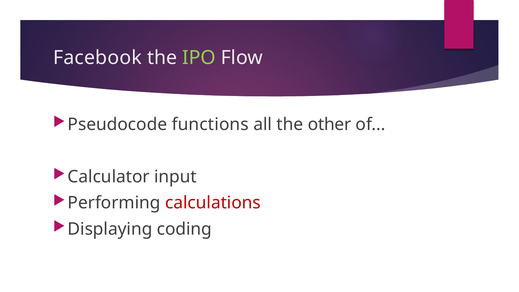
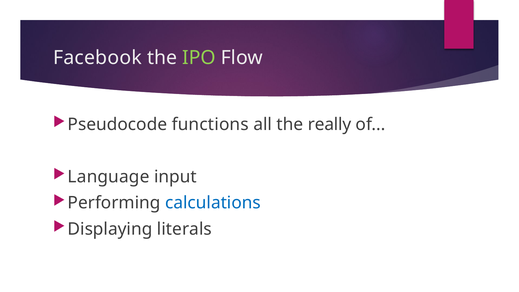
other: other -> really
Calculator: Calculator -> Language
calculations colour: red -> blue
coding: coding -> literals
